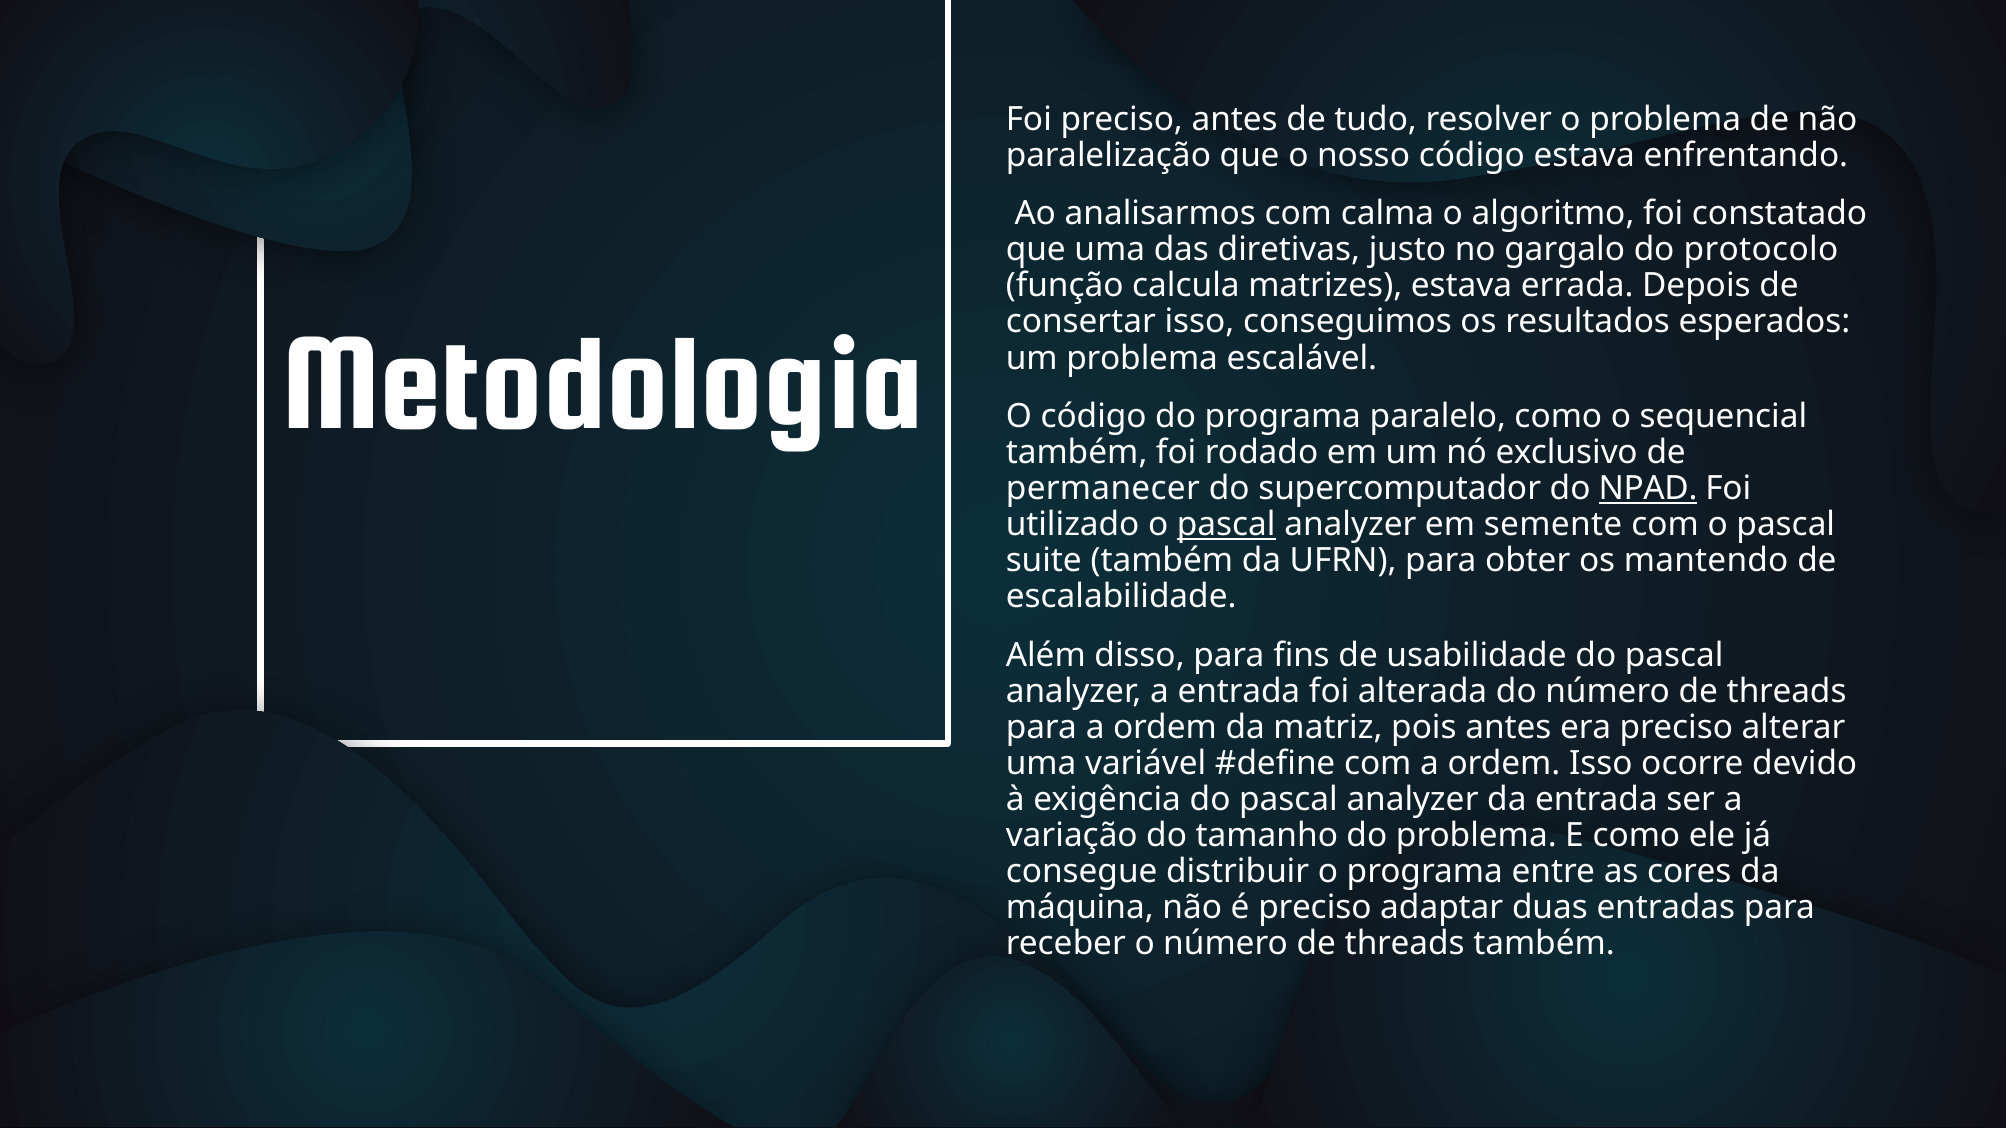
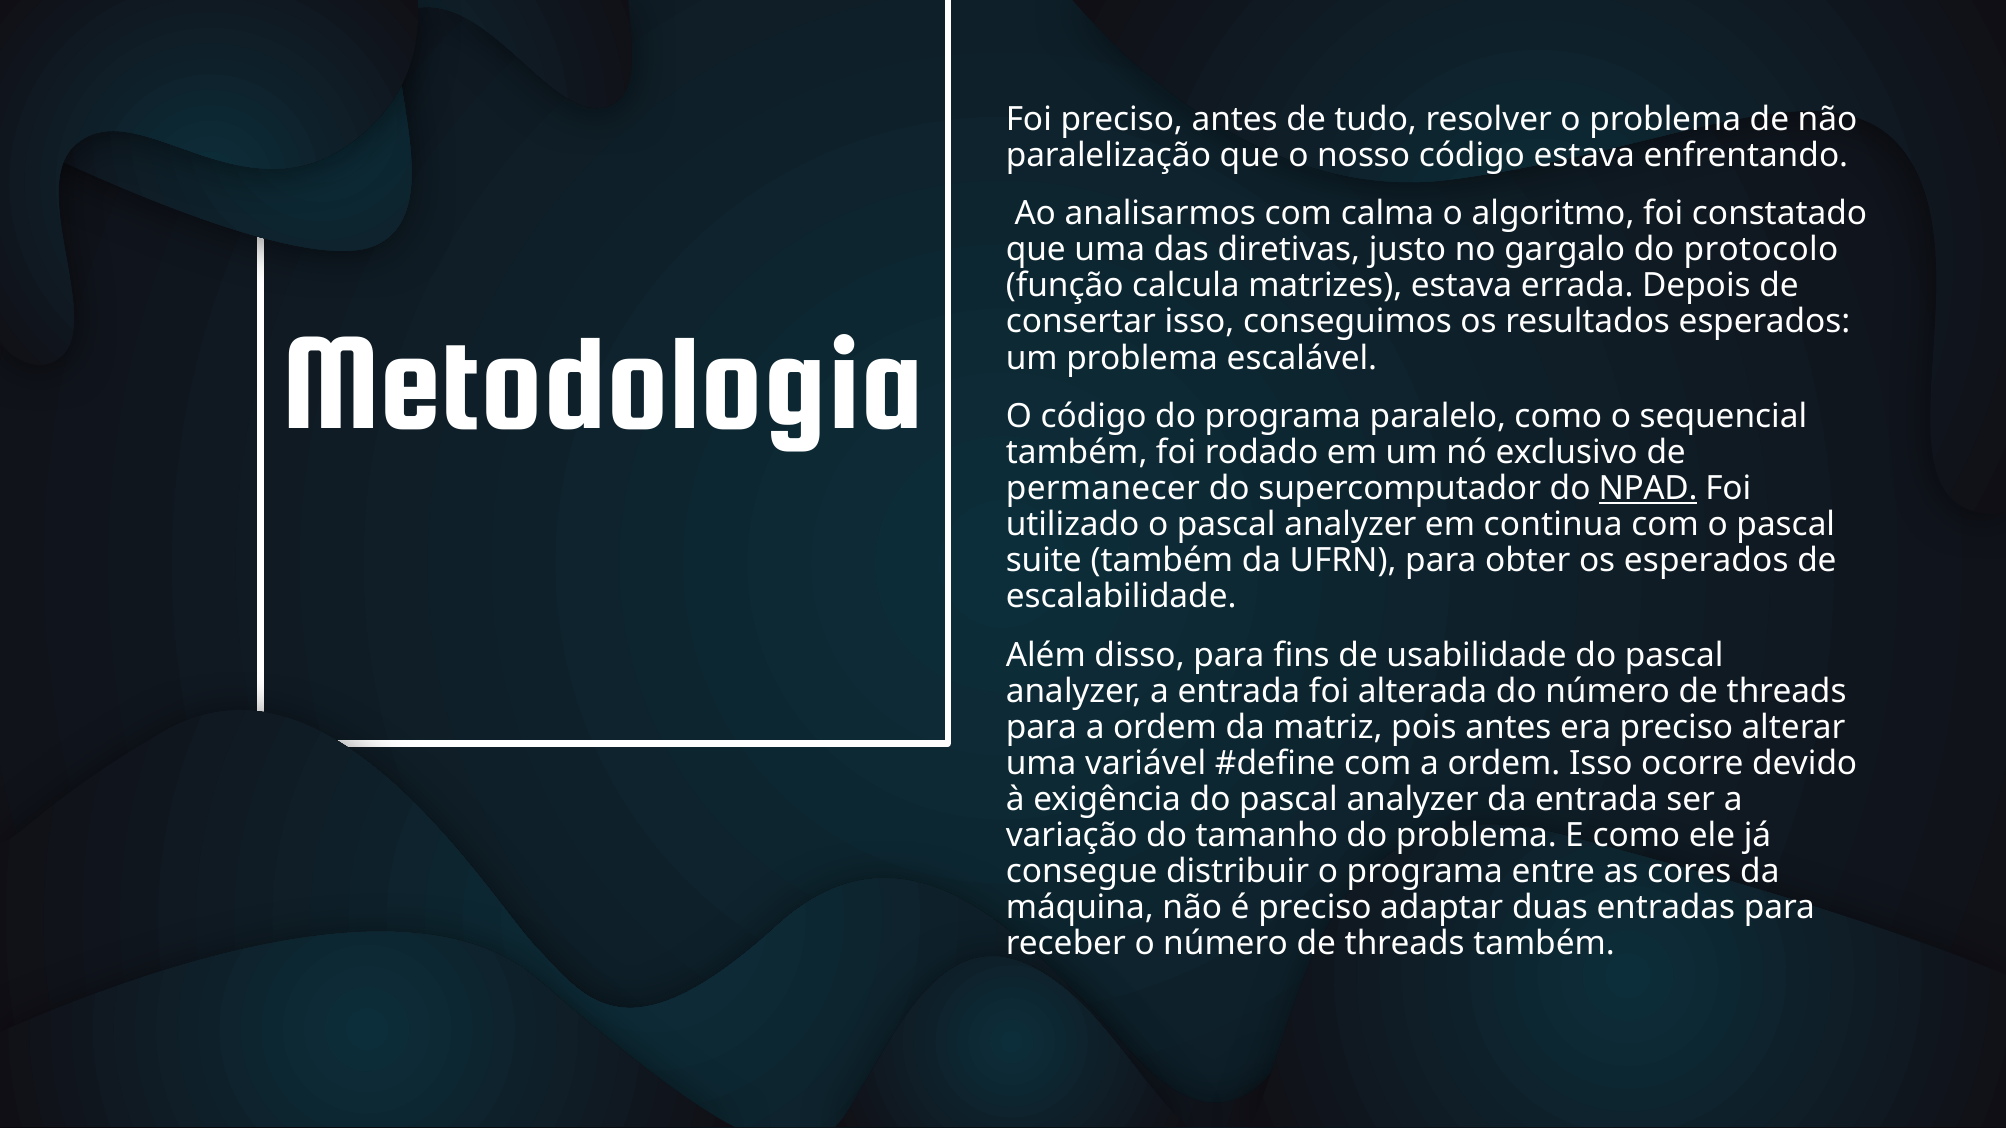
pascal at (1226, 525) underline: present -> none
semente: semente -> continua
os mantendo: mantendo -> esperados
